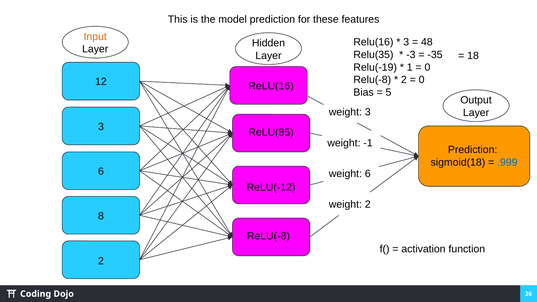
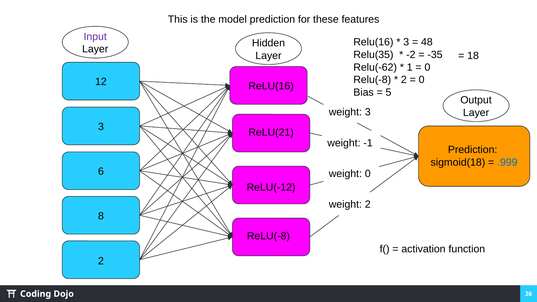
Input colour: orange -> purple
-3: -3 -> -2
Relu(-19: Relu(-19 -> Relu(-62
ReLU(85: ReLU(85 -> ReLU(21
weight 6: 6 -> 0
